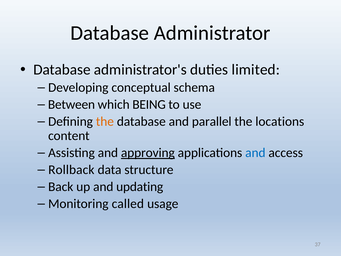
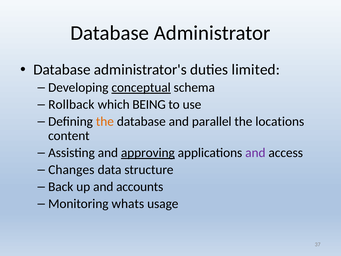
conceptual underline: none -> present
Between: Between -> Rollback
and at (255, 153) colour: blue -> purple
Rollback: Rollback -> Changes
updating: updating -> accounts
called: called -> whats
